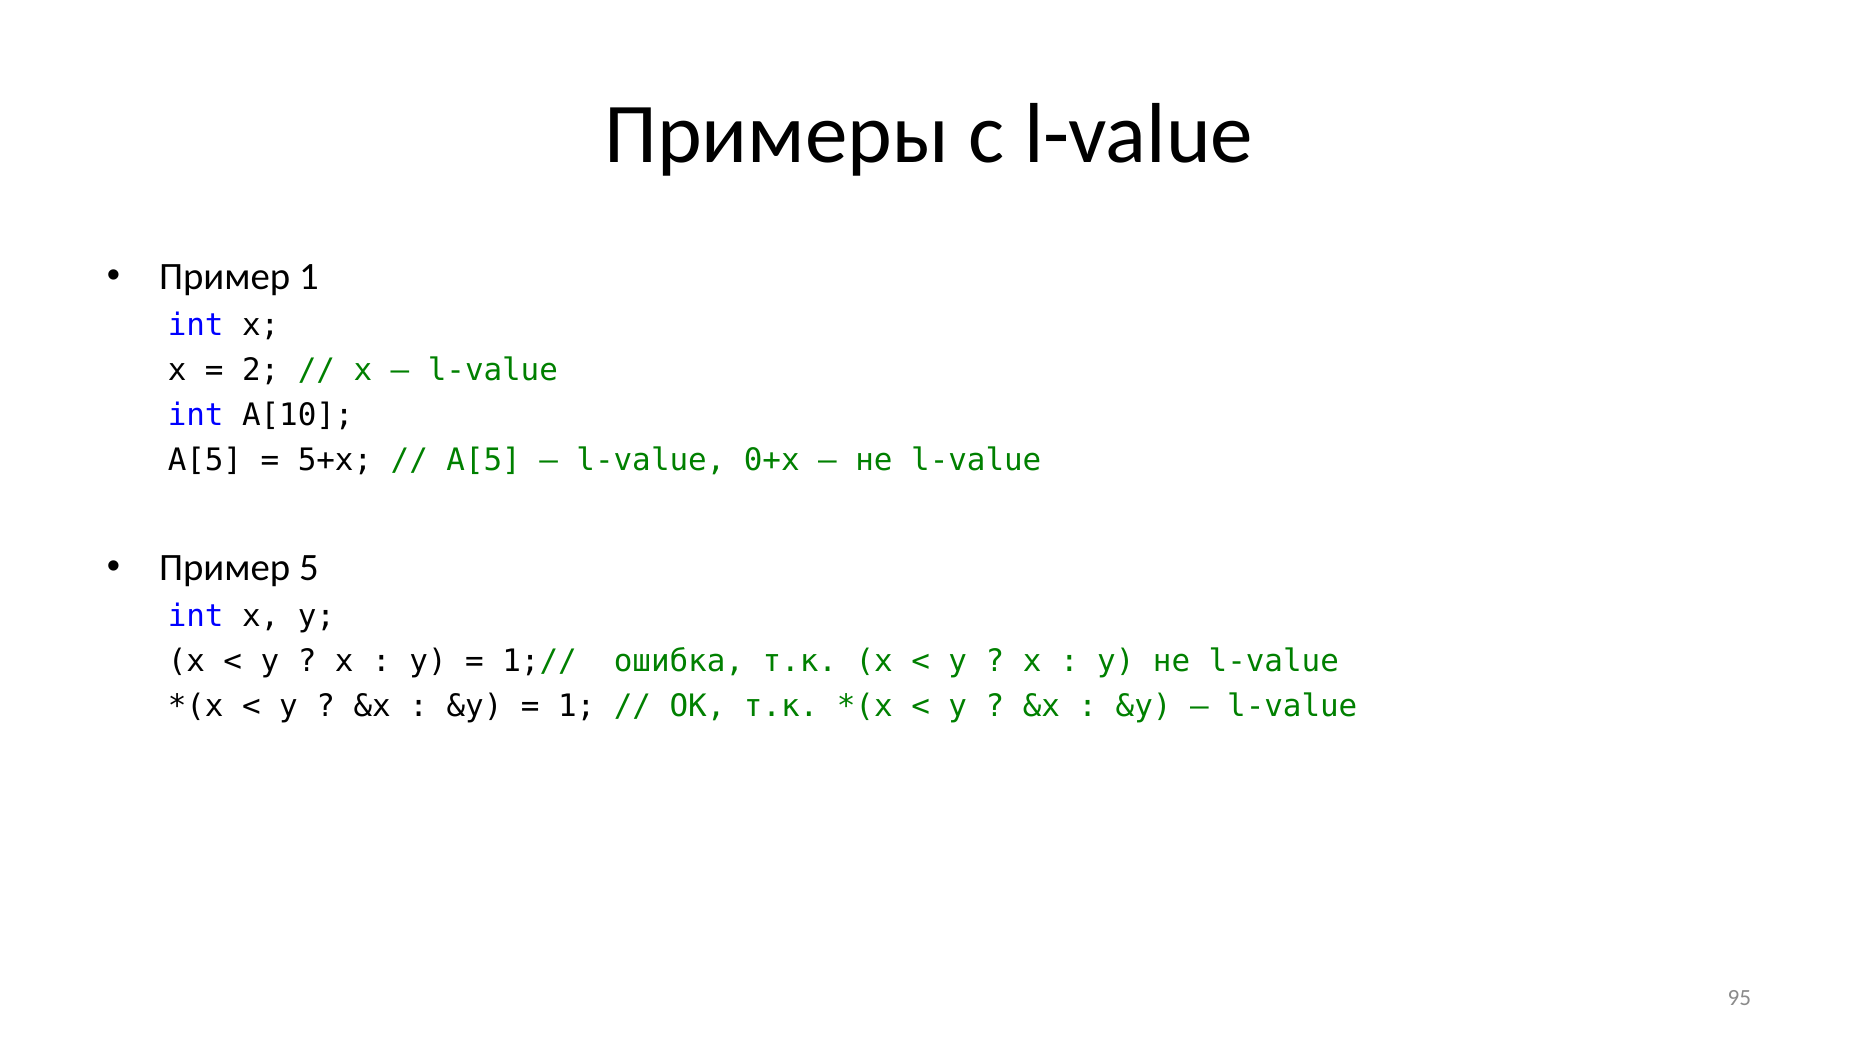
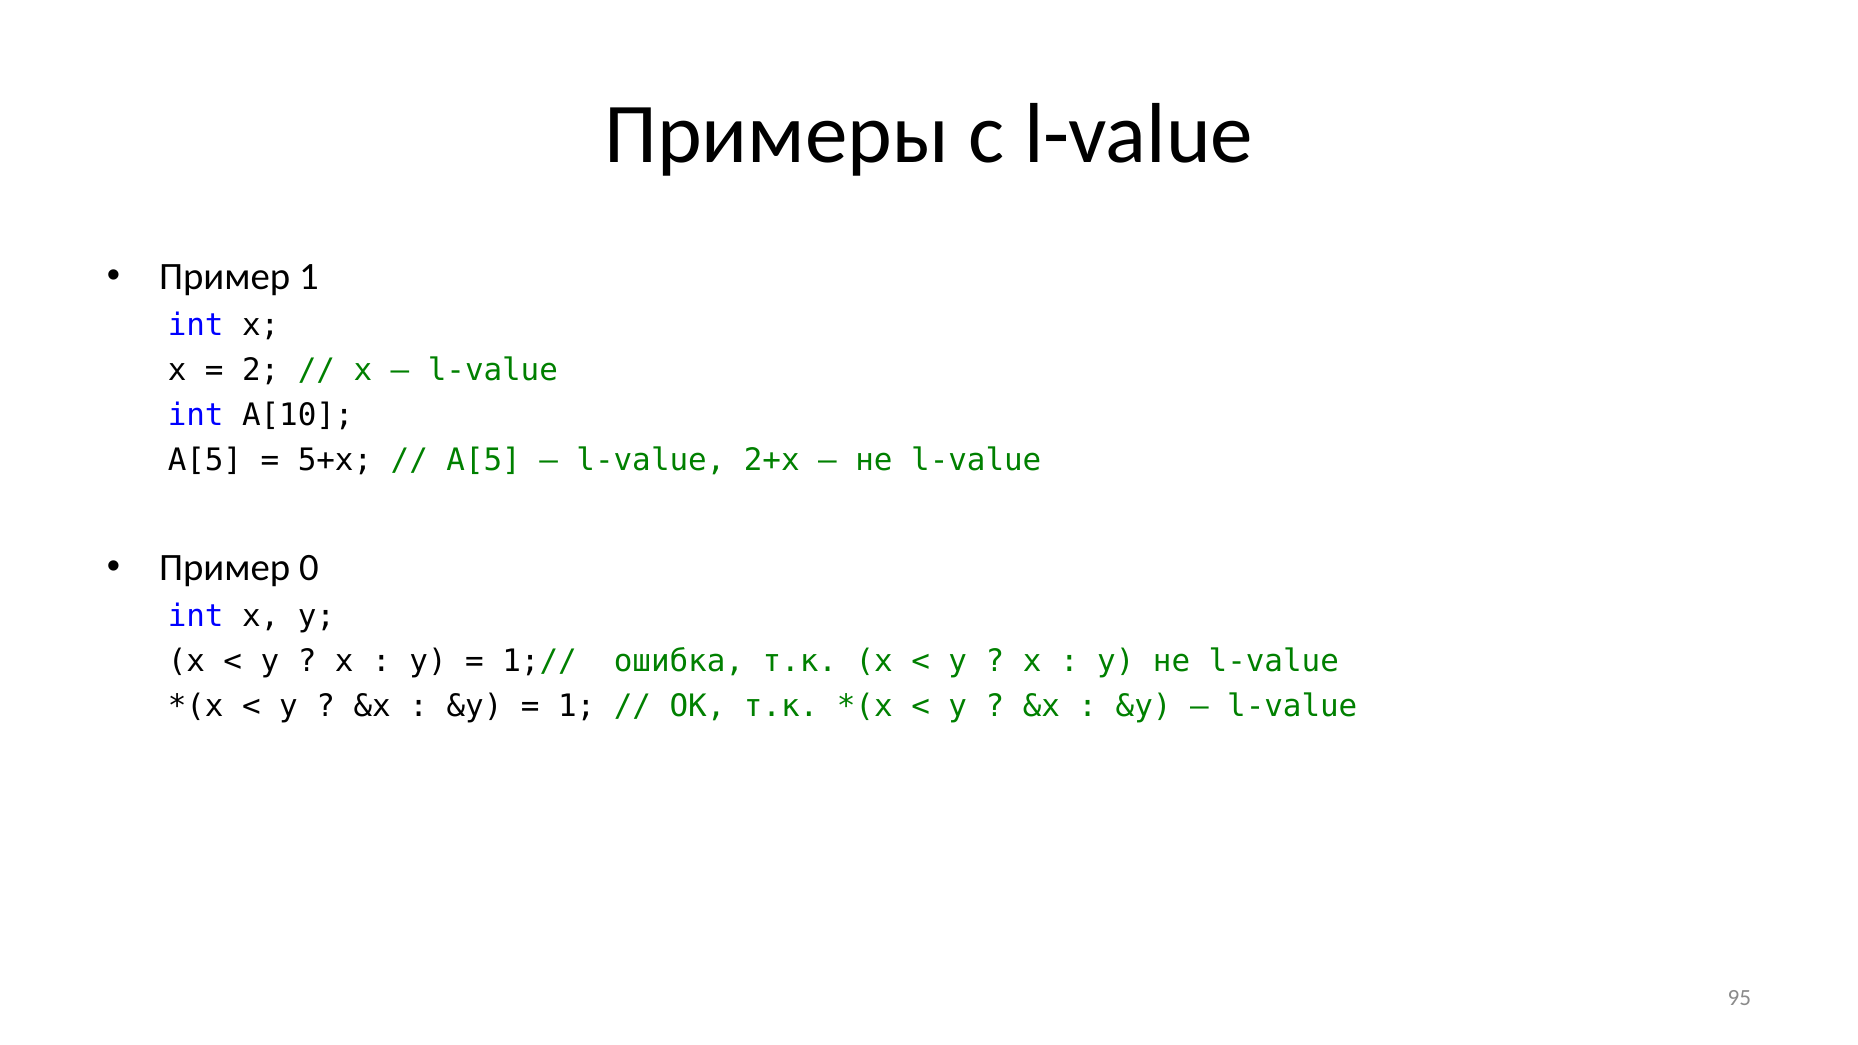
0+x: 0+x -> 2+x
5: 5 -> 0
